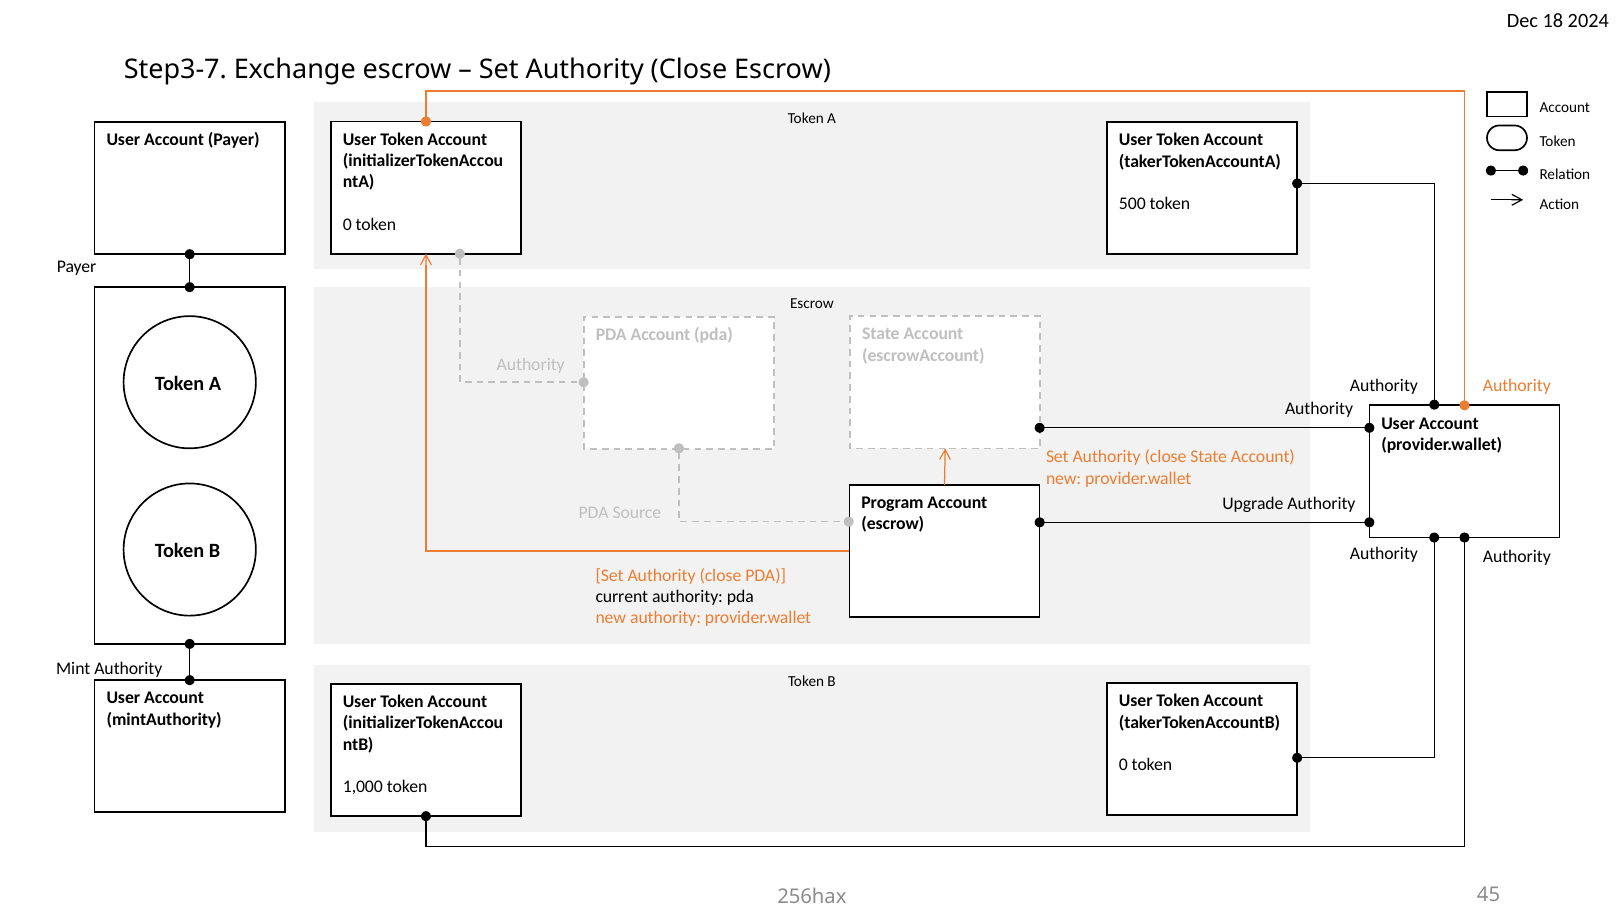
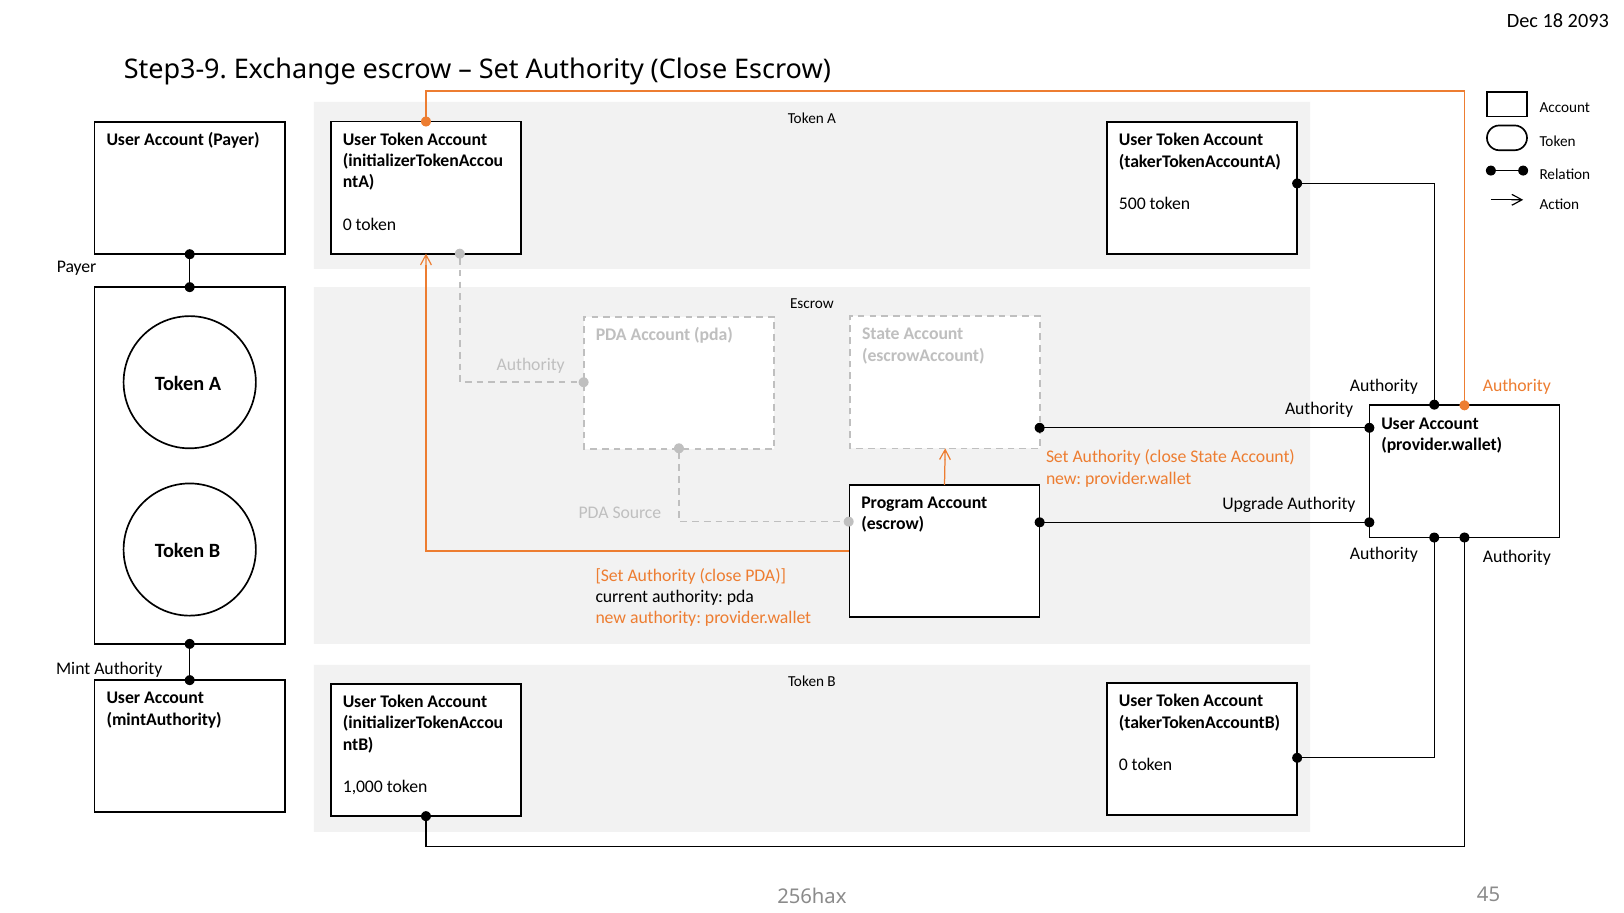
2024: 2024 -> 2093
Step3-7: Step3-7 -> Step3-9
